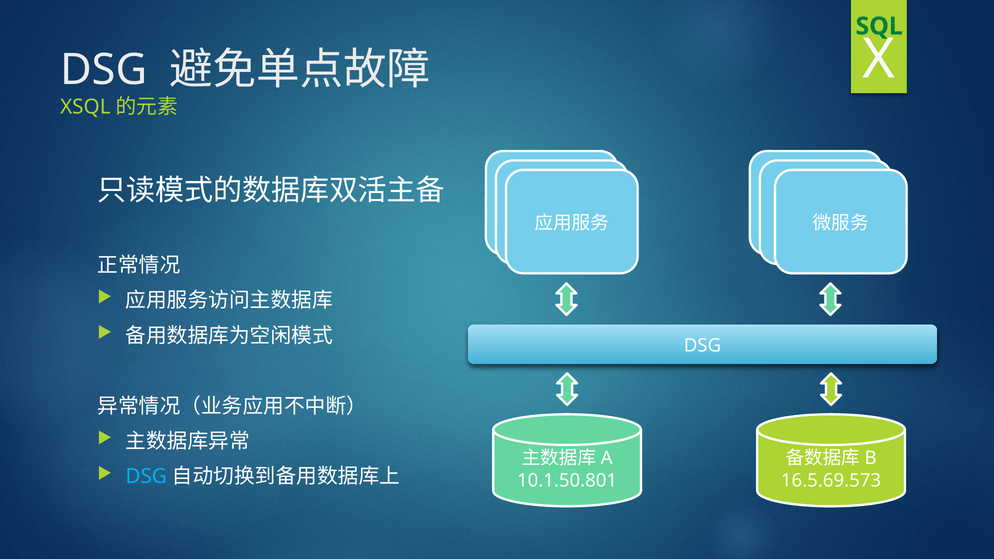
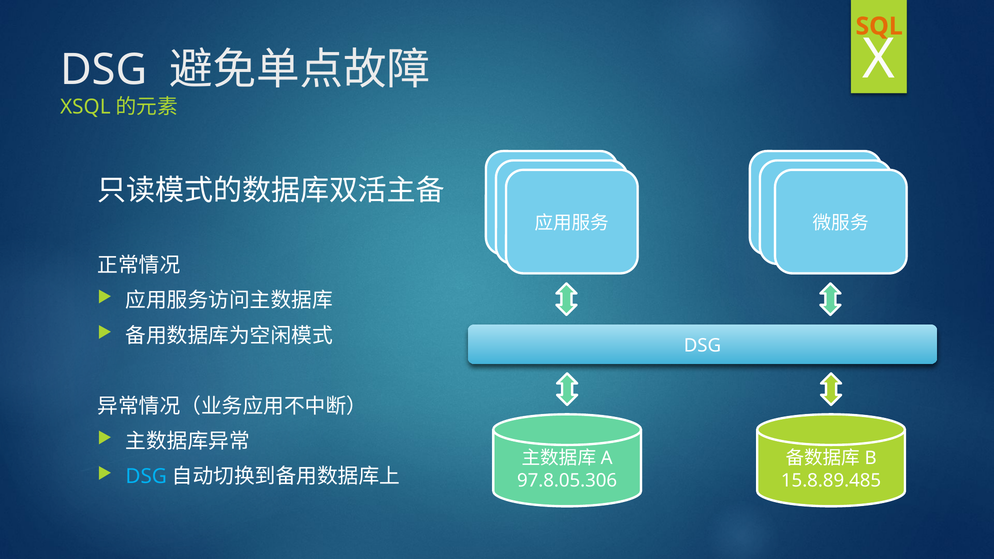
SQL colour: green -> orange
10.1.50.801: 10.1.50.801 -> 97.8.05.306
16.5.69.573: 16.5.69.573 -> 15.8.89.485
